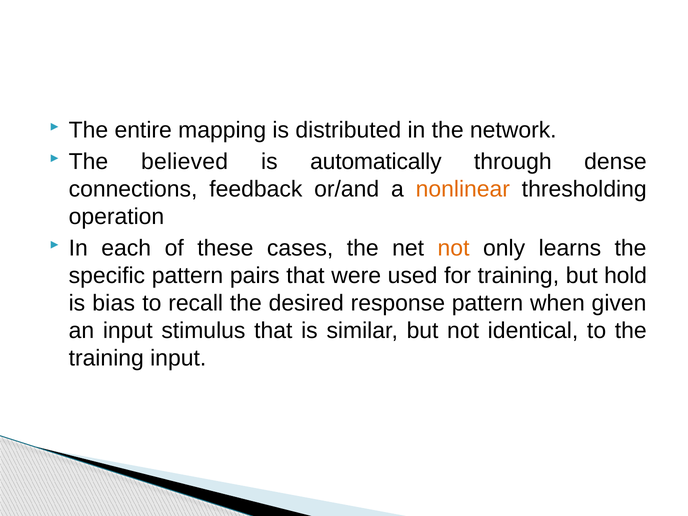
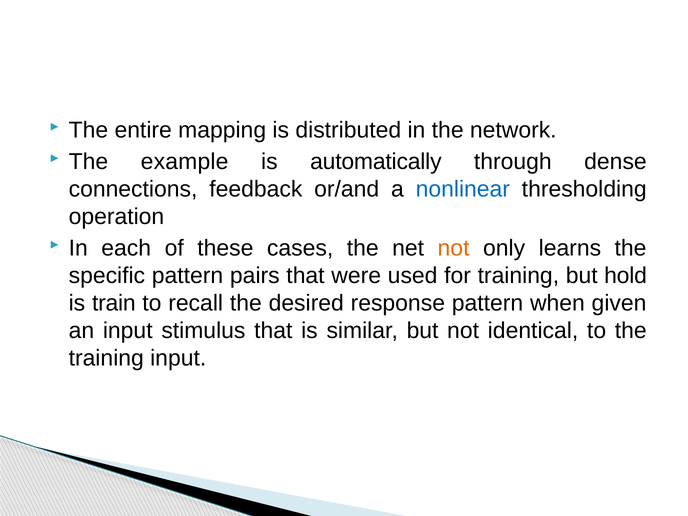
believed: believed -> example
nonlinear colour: orange -> blue
bias: bias -> train
